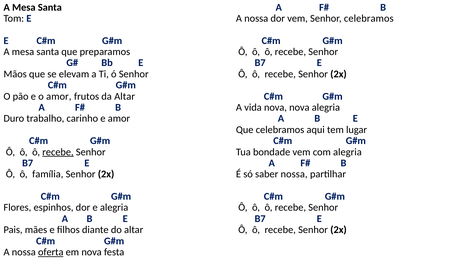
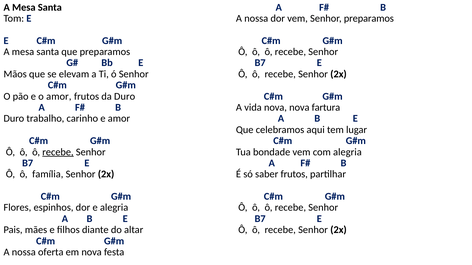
Senhor celebramos: celebramos -> preparamos
da Altar: Altar -> Duro
nova alegria: alegria -> fartura
saber nossa: nossa -> frutos
oferta underline: present -> none
